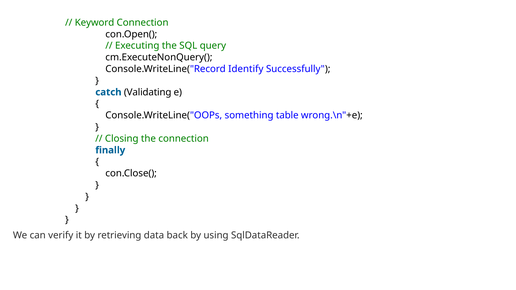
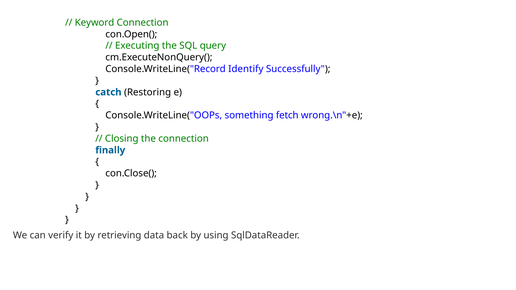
Validating: Validating -> Restoring
table: table -> fetch
